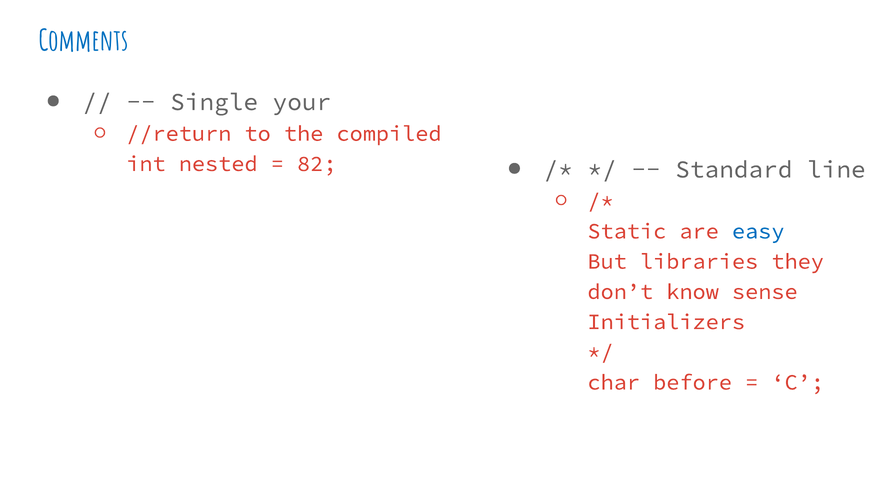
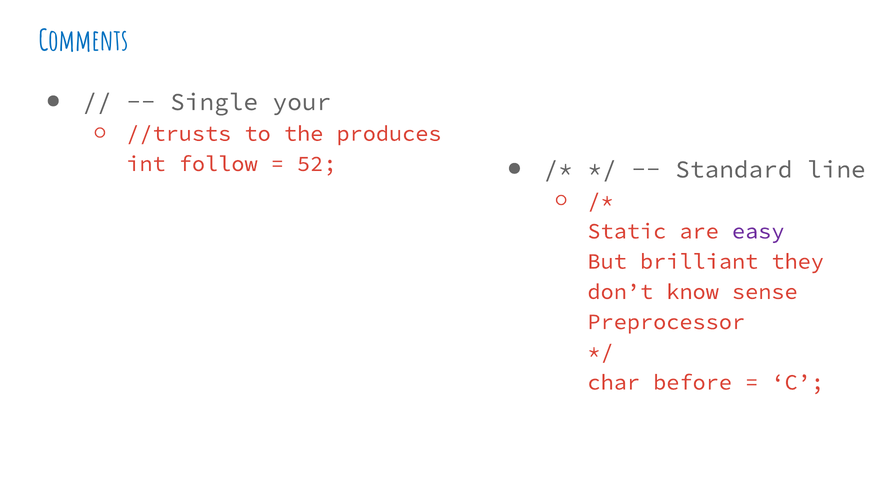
//return: //return -> //trusts
compiled: compiled -> produces
nested: nested -> follow
82: 82 -> 52
easy colour: blue -> purple
libraries: libraries -> brilliant
Initializers: Initializers -> Preprocessor
